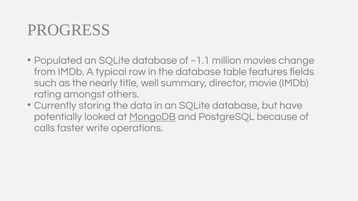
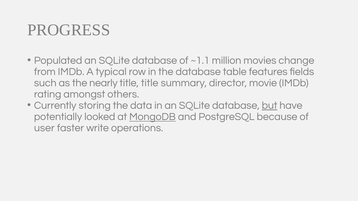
title well: well -> title
but underline: none -> present
calls: calls -> user
